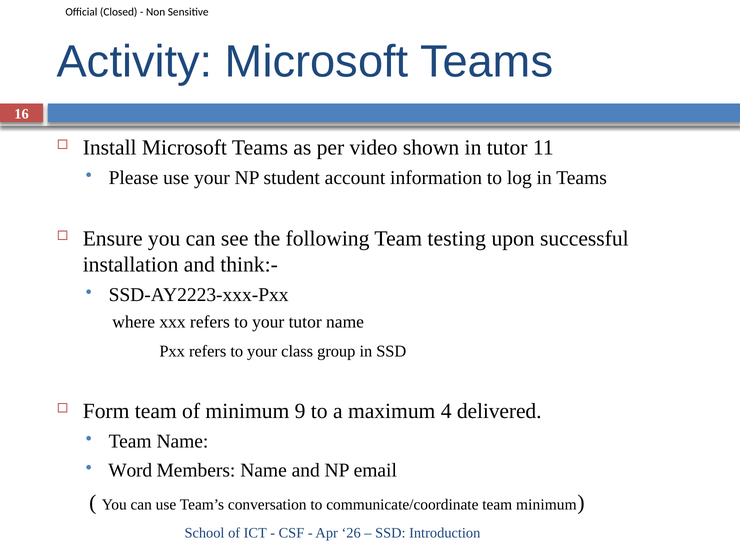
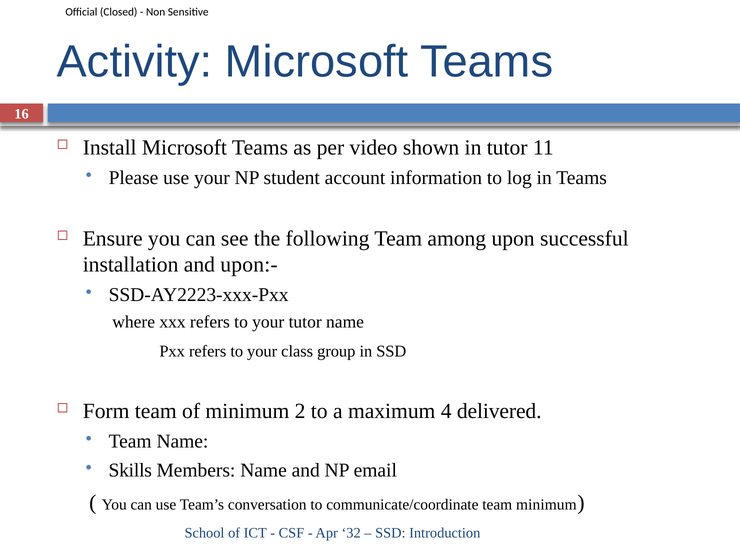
testing: testing -> among
think:-: think:- -> upon:-
9: 9 -> 2
Word: Word -> Skills
26: 26 -> 32
